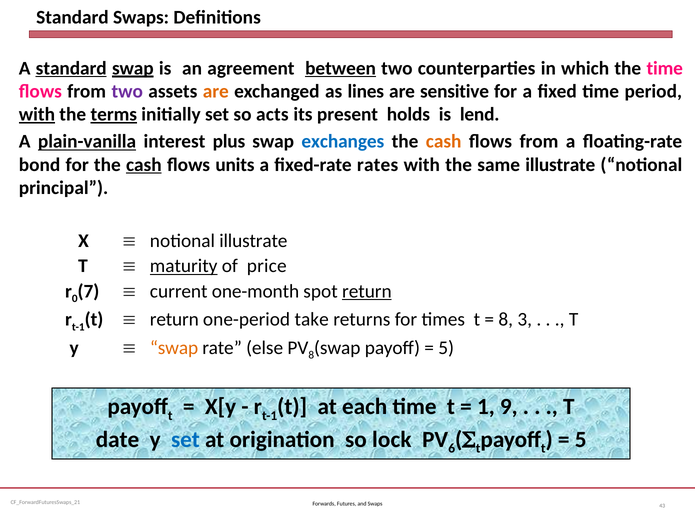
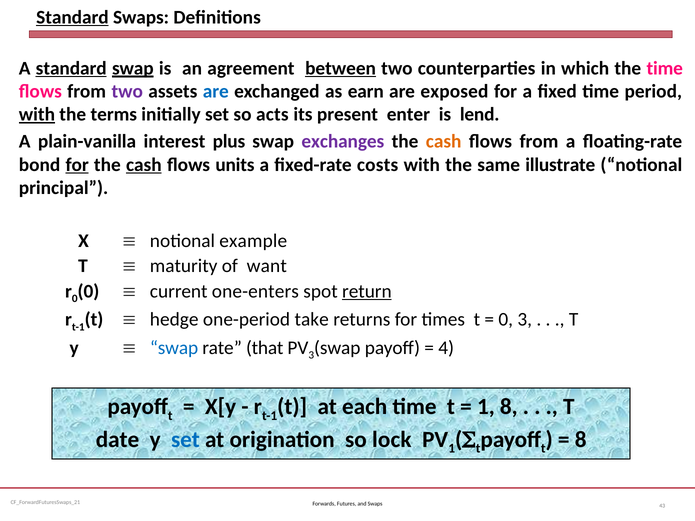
Standard at (72, 17) underline: none -> present
are at (216, 91) colour: orange -> blue
lines: lines -> earn
sensitive: sensitive -> exposed
terms underline: present -> none
holds: holds -> enter
plain-vanilla underline: present -> none
exchanges colour: blue -> purple
for at (77, 165) underline: none -> present
rates: rates -> costs
notional illustrate: illustrate -> example
maturity underline: present -> none
price: price -> want
0 7: 7 -> 0
one-month: one-month -> one-enters
º return: return -> hedge
8 at (506, 320): 8 -> 0
swap at (174, 348) colour: orange -> blue
else: else -> that
8 at (311, 355): 8 -> 3
5 at (446, 348): 5 -> 4
1 9: 9 -> 8
6 at (452, 449): 6 -> 1
5 at (581, 440): 5 -> 8
